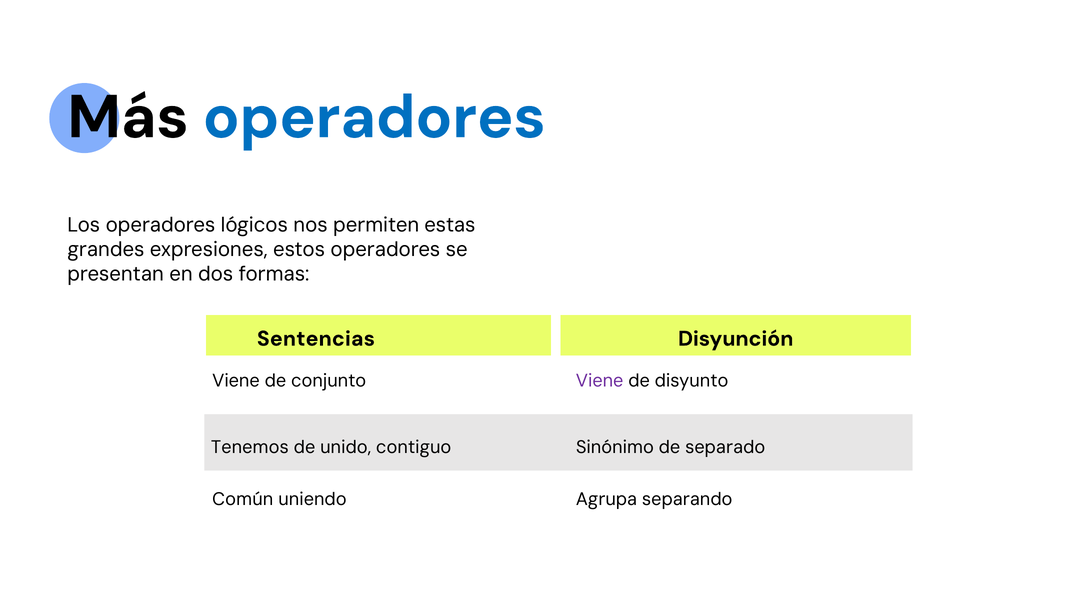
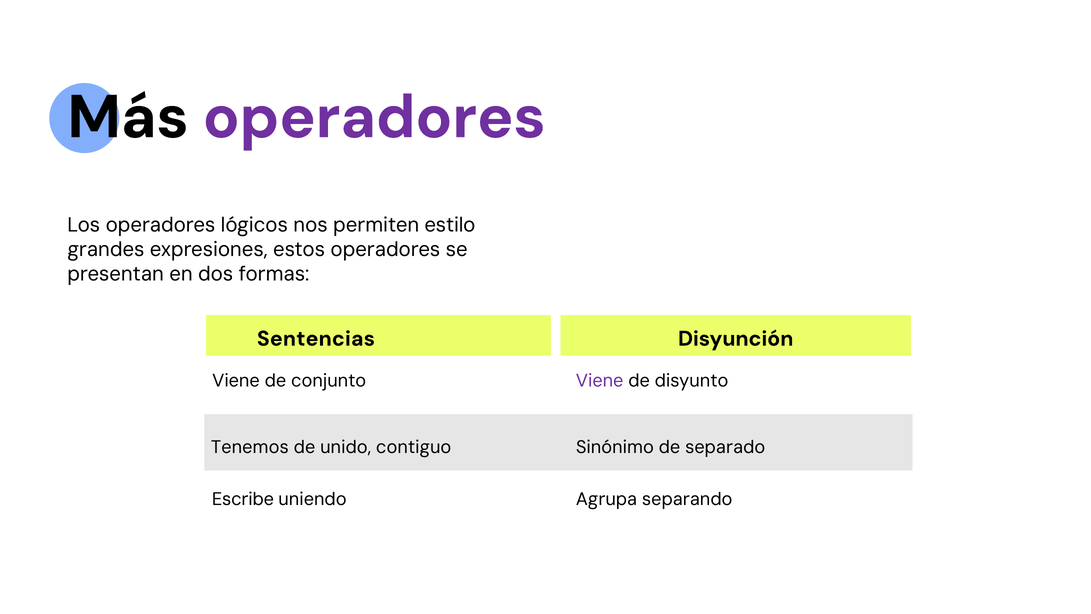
operadores at (374, 117) colour: blue -> purple
estas: estas -> estilo
Común: Común -> Escribe
